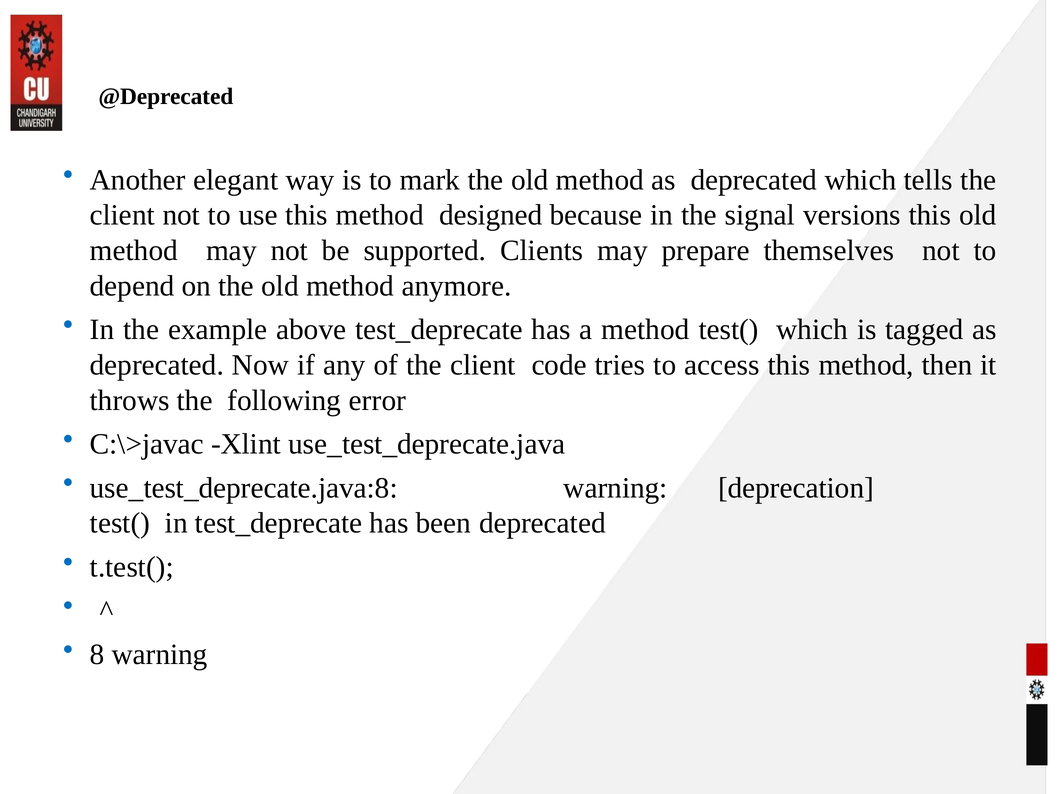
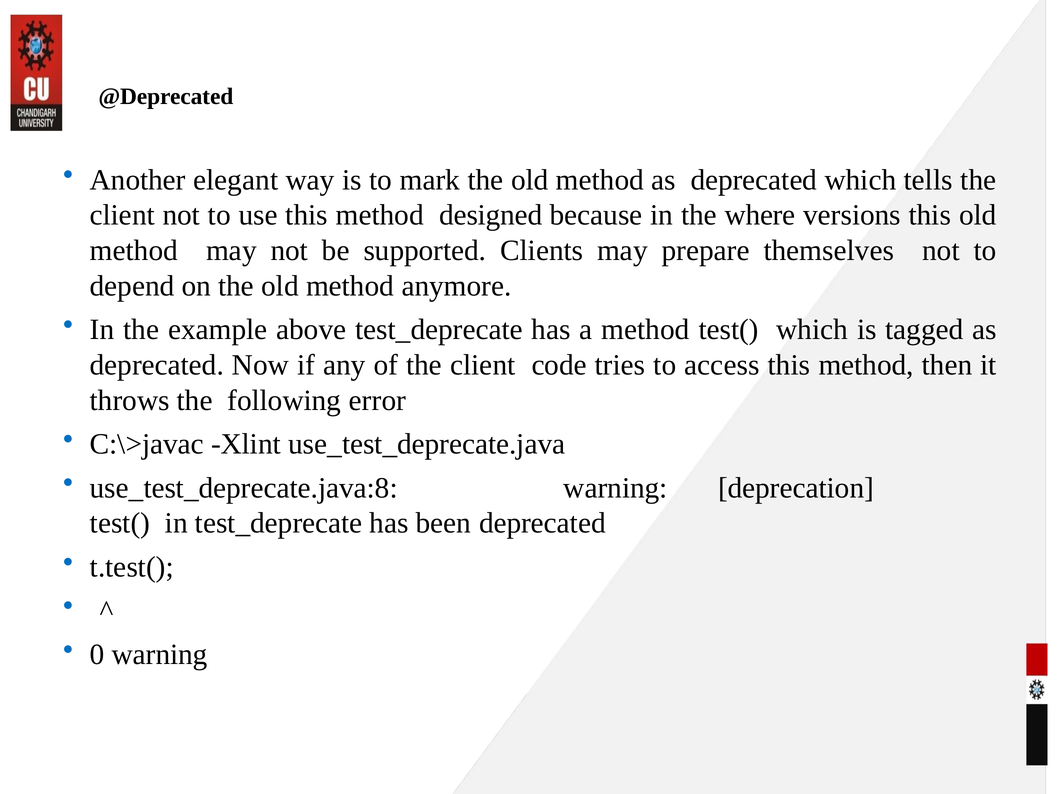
signal: signal -> where
8: 8 -> 0
